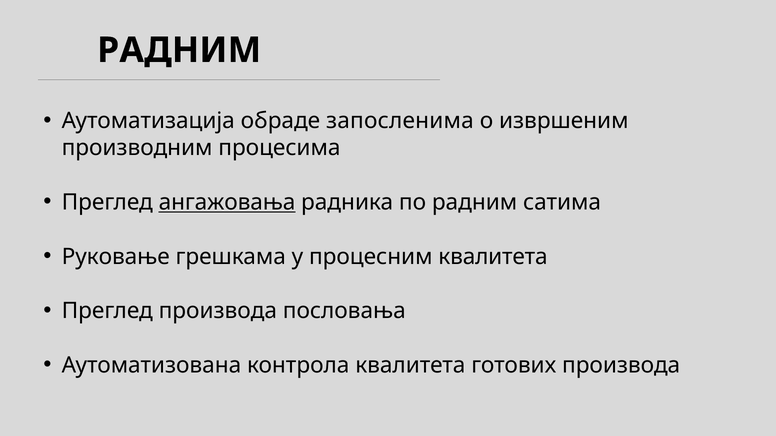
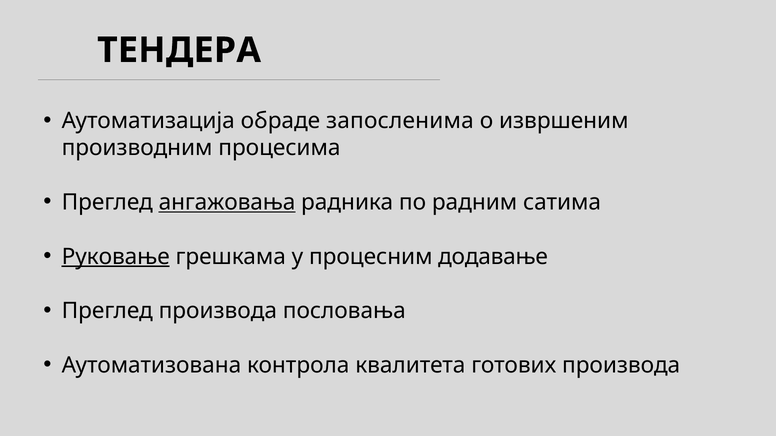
РАДНИМ at (179, 50): РАДНИМ -> ТЕНДЕРА
Руковање underline: none -> present
процесним квалитета: квалитета -> додавање
